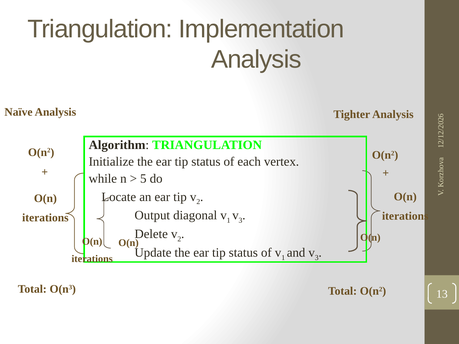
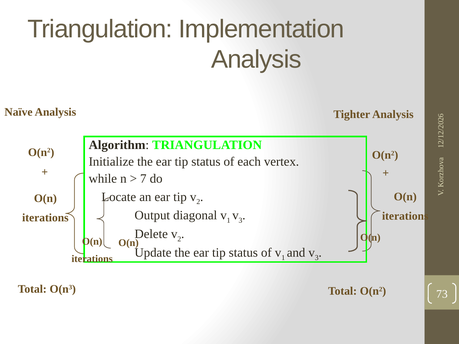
5: 5 -> 7
13: 13 -> 73
